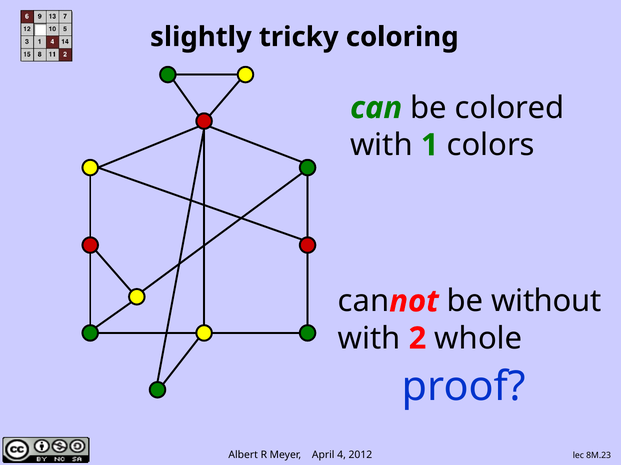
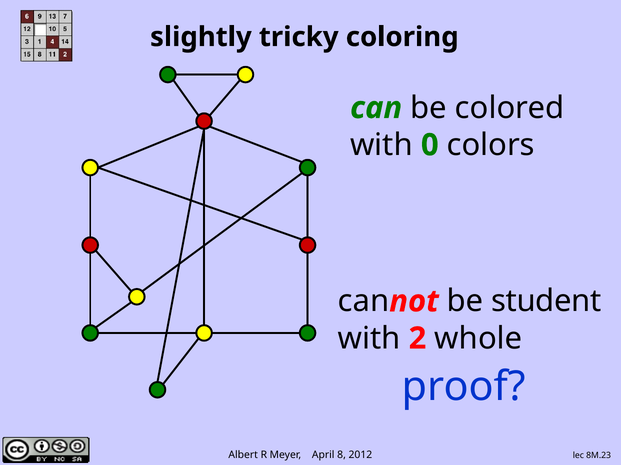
1: 1 -> 0
without: without -> student
4: 4 -> 8
